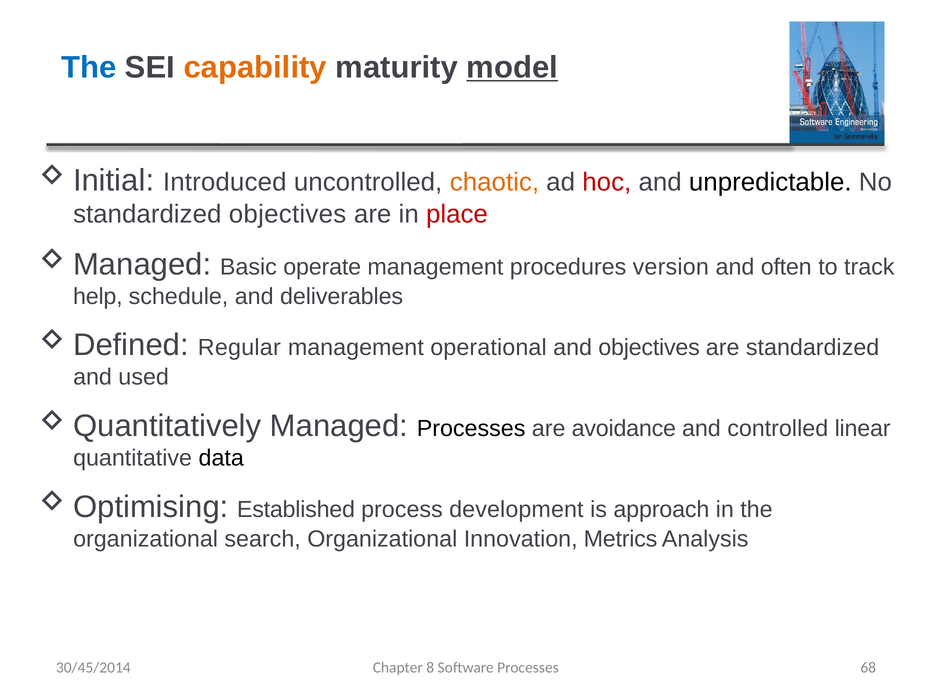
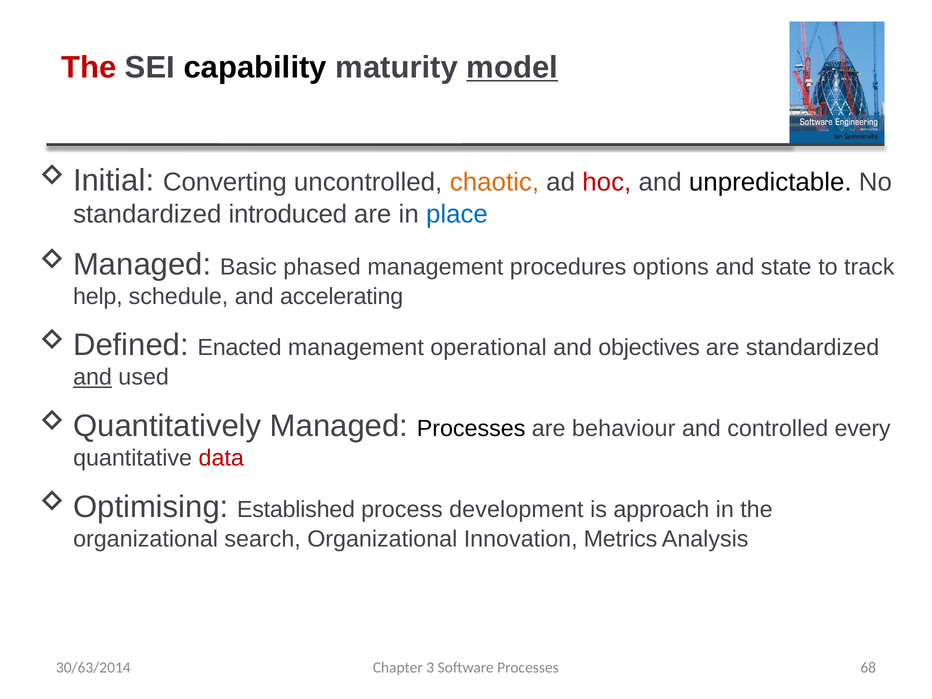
The at (89, 67) colour: blue -> red
capability colour: orange -> black
Introduced: Introduced -> Converting
standardized objectives: objectives -> introduced
place colour: red -> blue
operate: operate -> phased
version: version -> options
often: often -> state
deliverables: deliverables -> accelerating
Regular: Regular -> Enacted
and at (93, 377) underline: none -> present
avoidance: avoidance -> behaviour
linear: linear -> every
data colour: black -> red
30/45/2014: 30/45/2014 -> 30/63/2014
8: 8 -> 3
